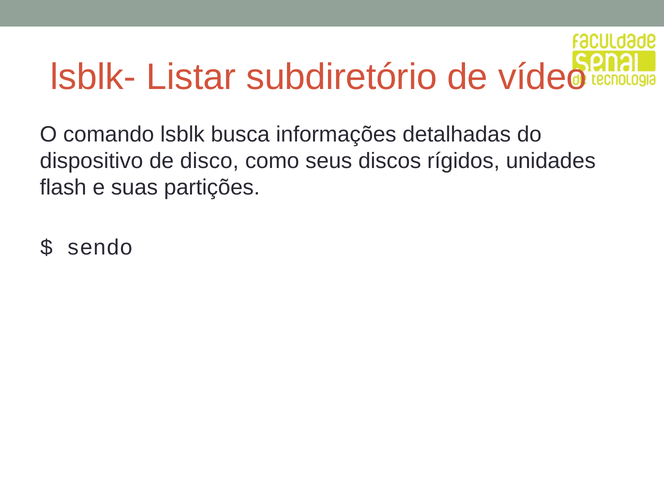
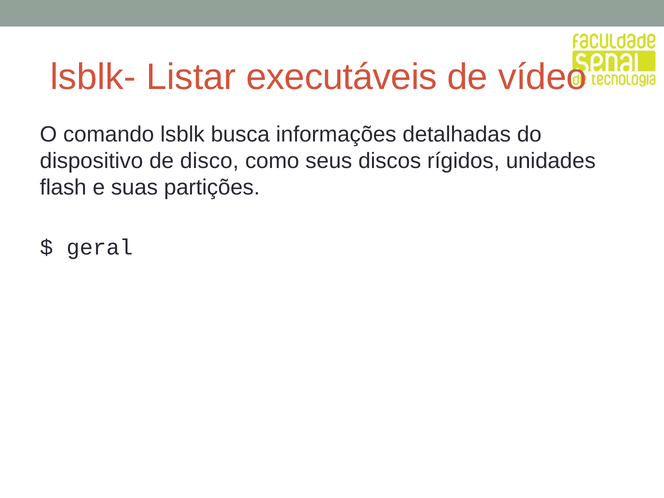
subdiretório: subdiretório -> executáveis
sendo: sendo -> geral
